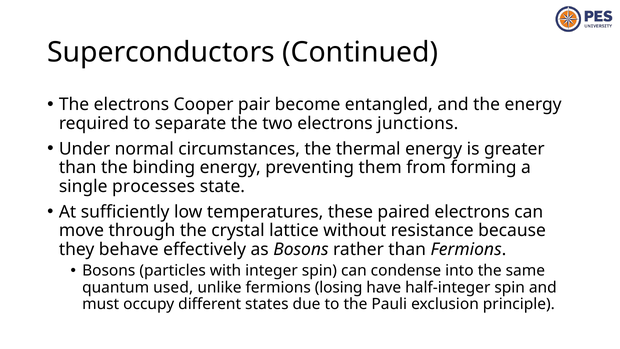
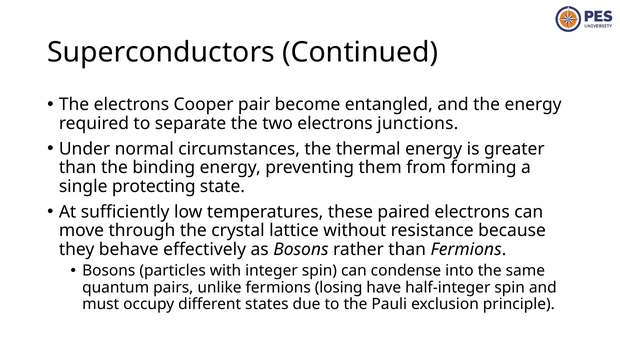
processes: processes -> protecting
used: used -> pairs
